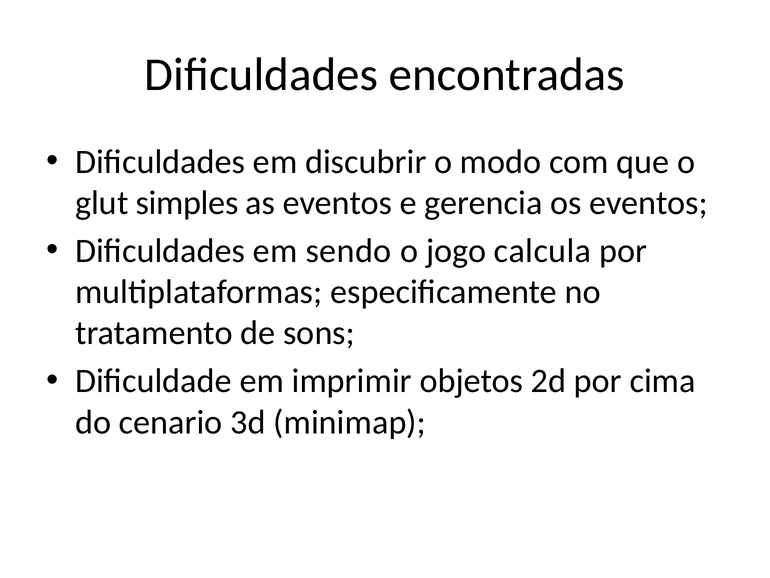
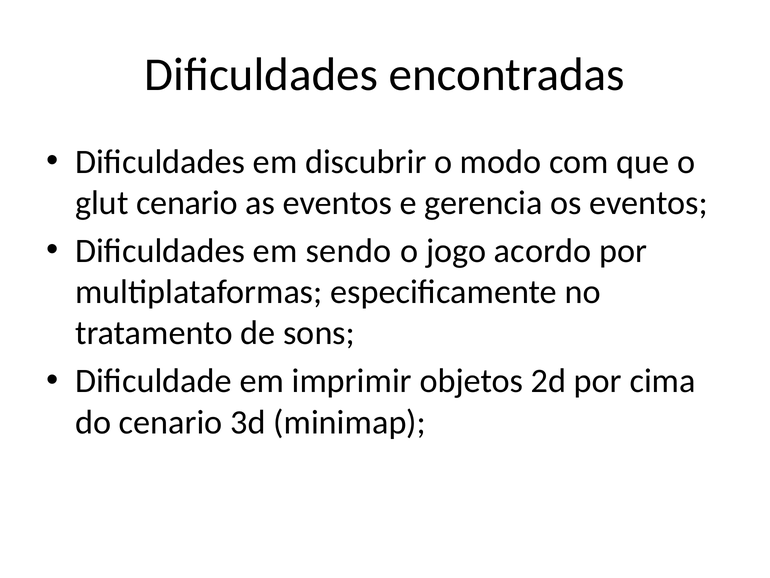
glut simples: simples -> cenario
calcula: calcula -> acordo
